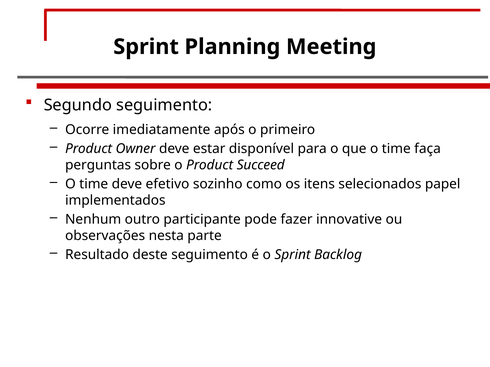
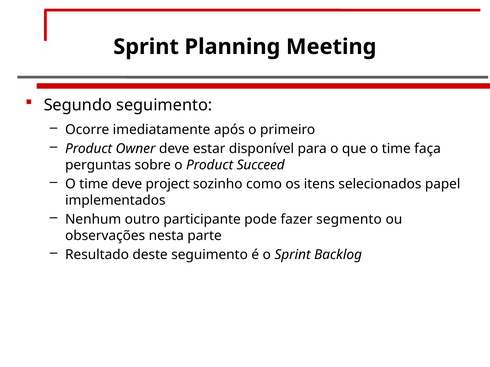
efetivo: efetivo -> project
innovative: innovative -> segmento
